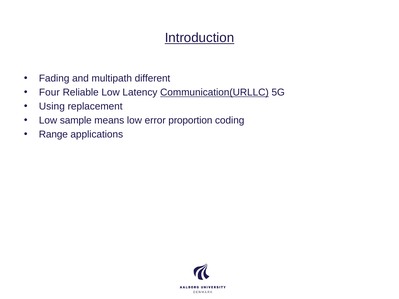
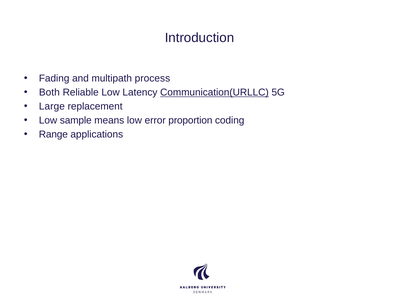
Introduction underline: present -> none
different: different -> process
Four: Four -> Both
Using: Using -> Large
